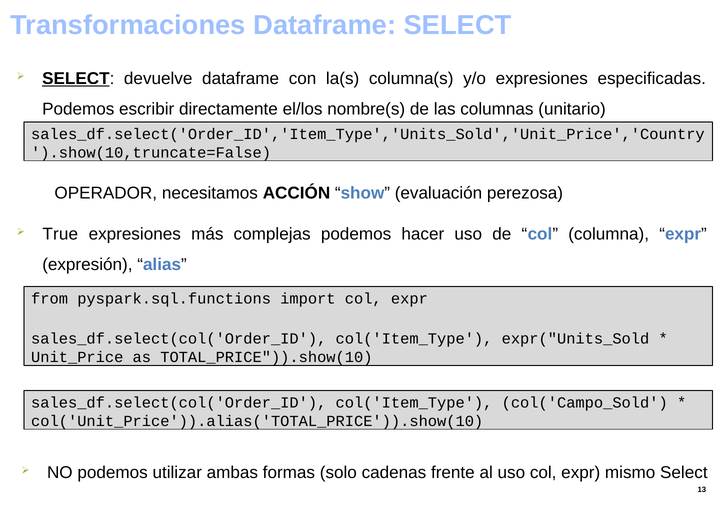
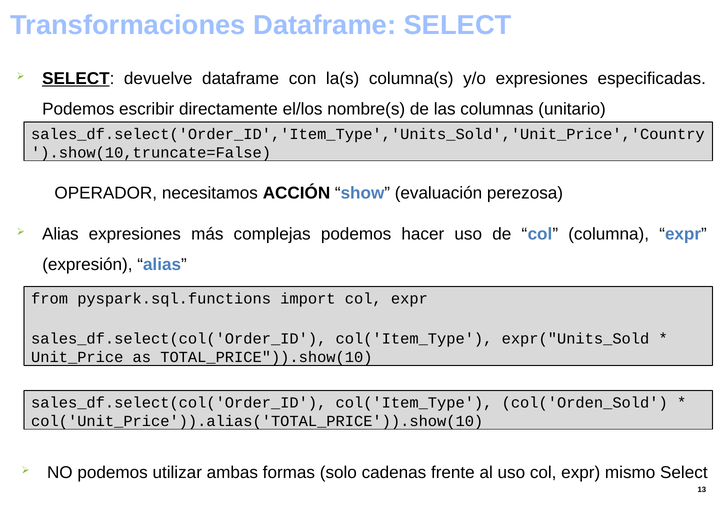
True at (60, 234): True -> Alias
col('Campo_Sold: col('Campo_Sold -> col('Orden_Sold
